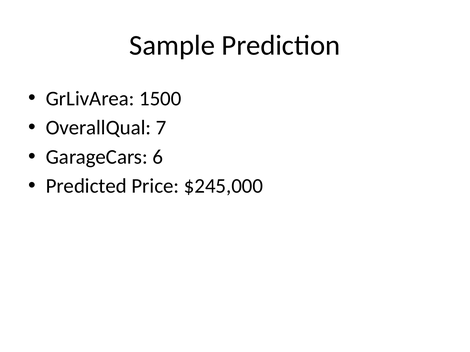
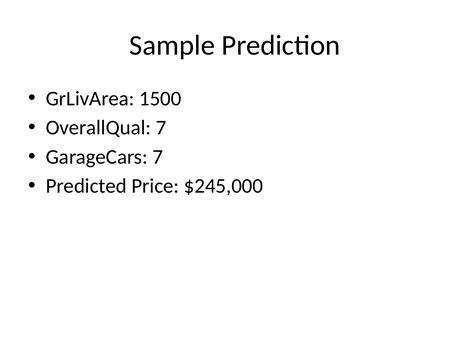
GarageCars 6: 6 -> 7
